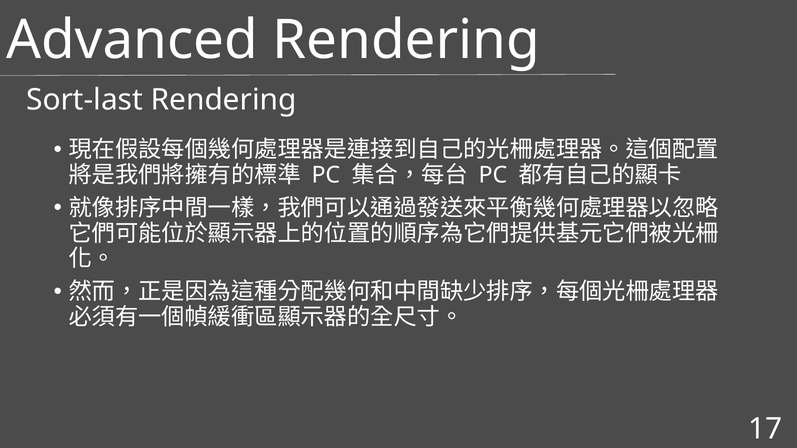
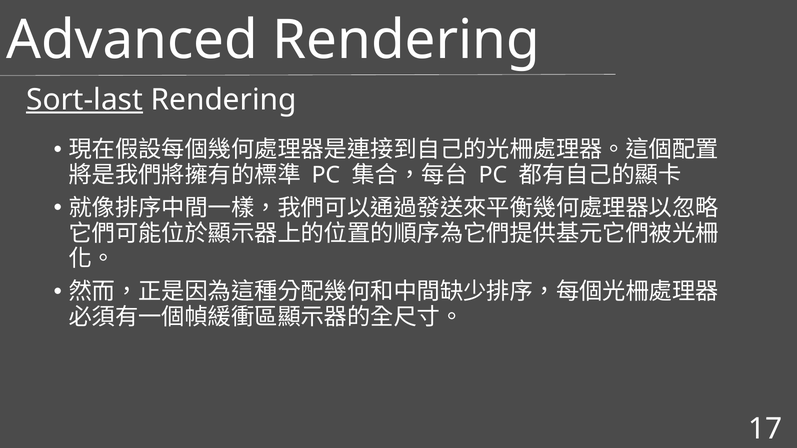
Sort-last underline: none -> present
